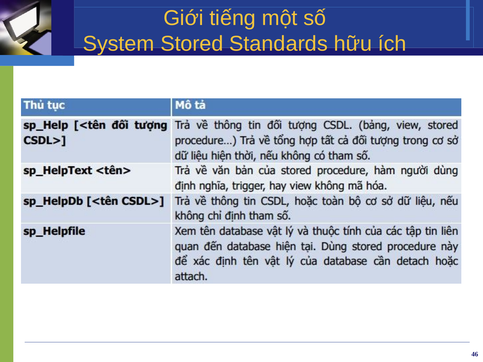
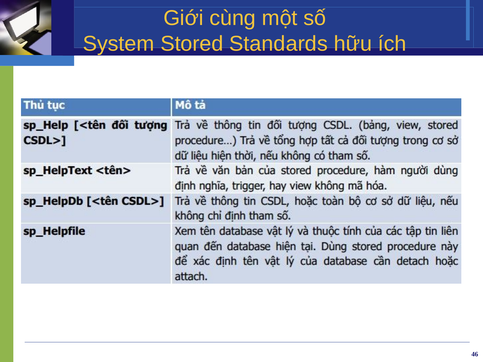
tiếng: tiếng -> cùng
